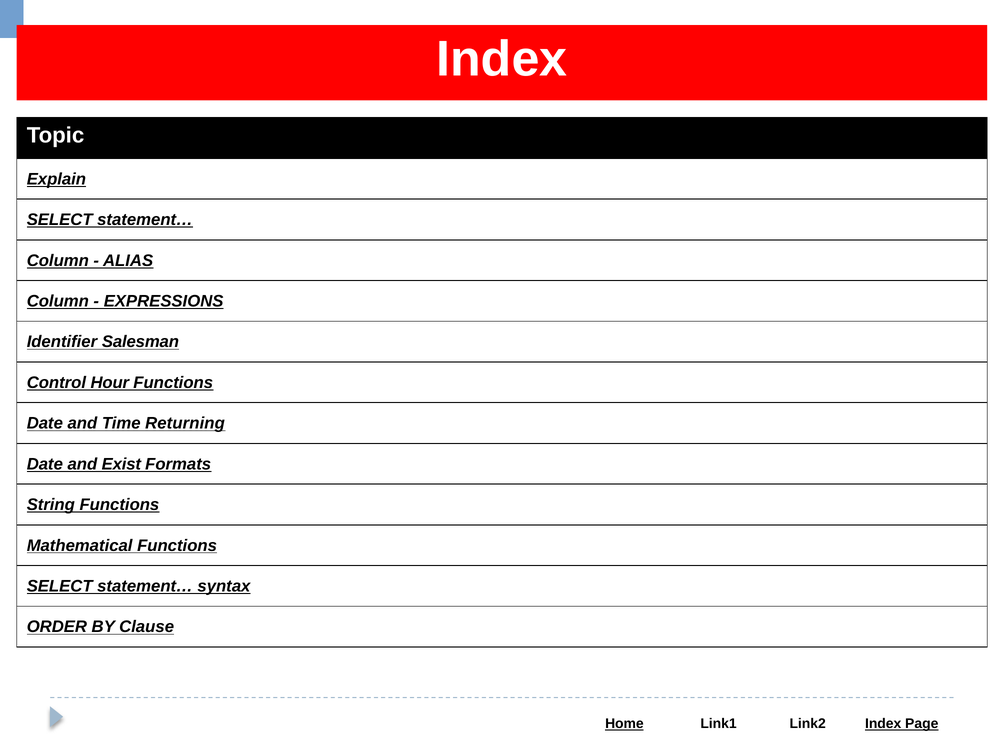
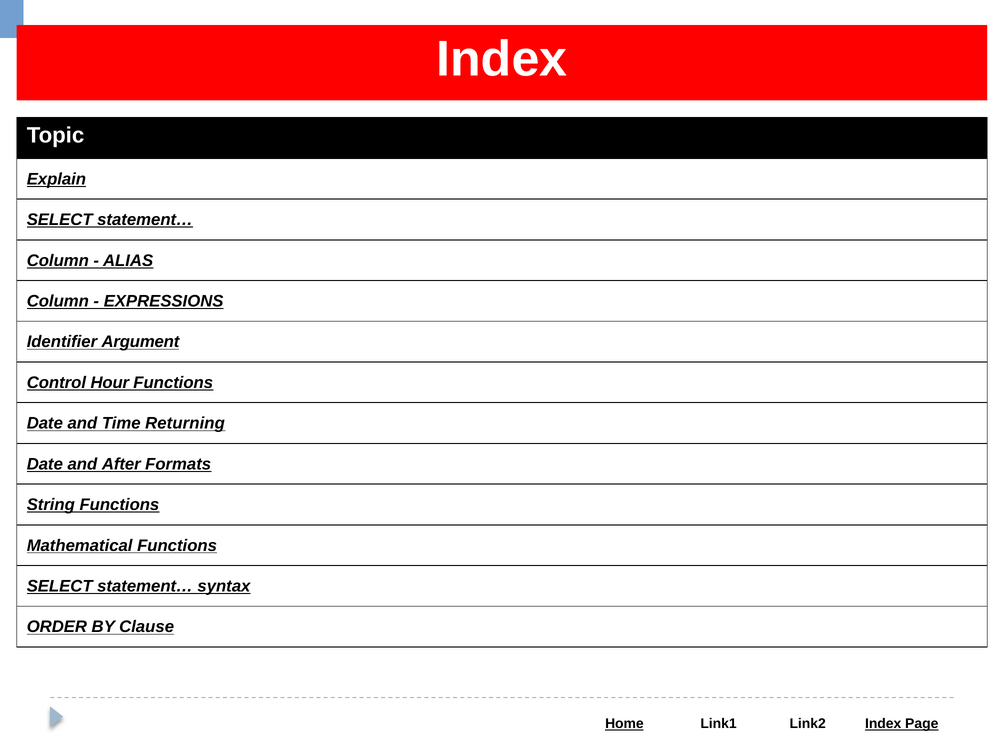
Salesman: Salesman -> Argument
Exist: Exist -> After
